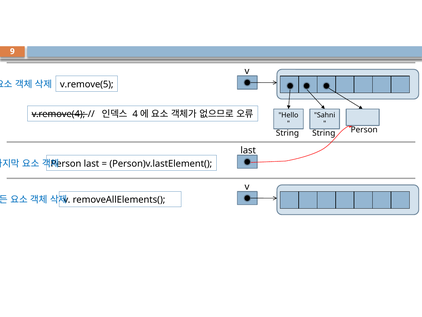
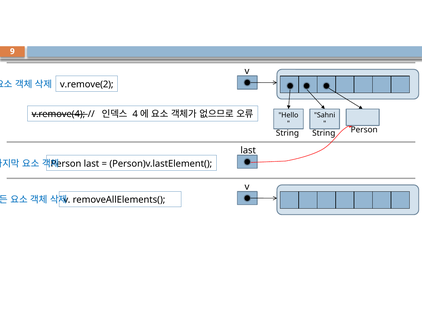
v.remove(5: v.remove(5 -> v.remove(2
